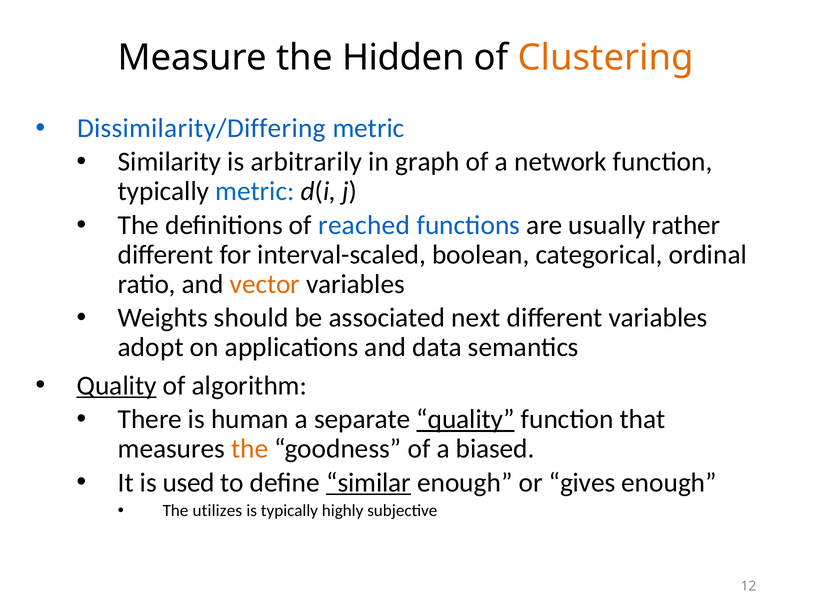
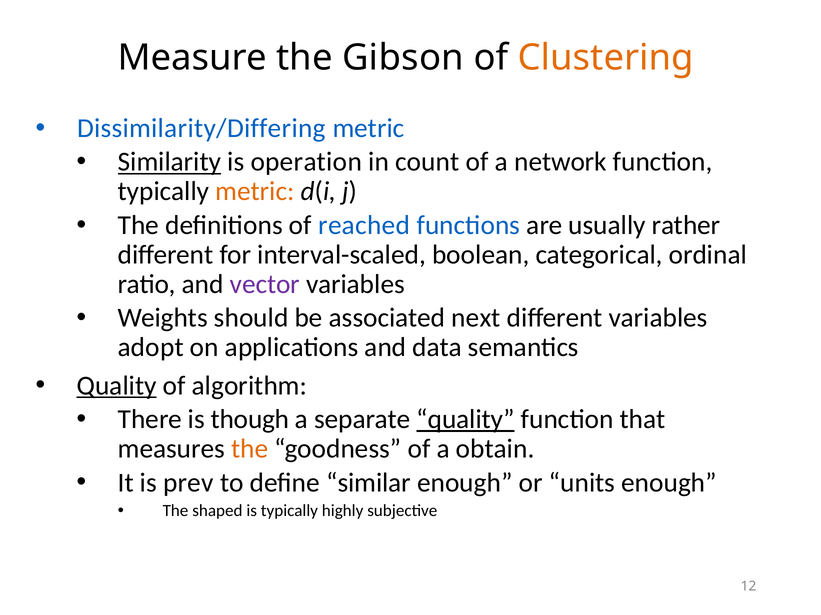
Hidden: Hidden -> Gibson
Similarity underline: none -> present
arbitrarily: arbitrarily -> operation
graph: graph -> count
metric at (255, 192) colour: blue -> orange
vector colour: orange -> purple
human: human -> though
biased: biased -> obtain
used: used -> prev
similar underline: present -> none
gives: gives -> units
utilizes: utilizes -> shaped
